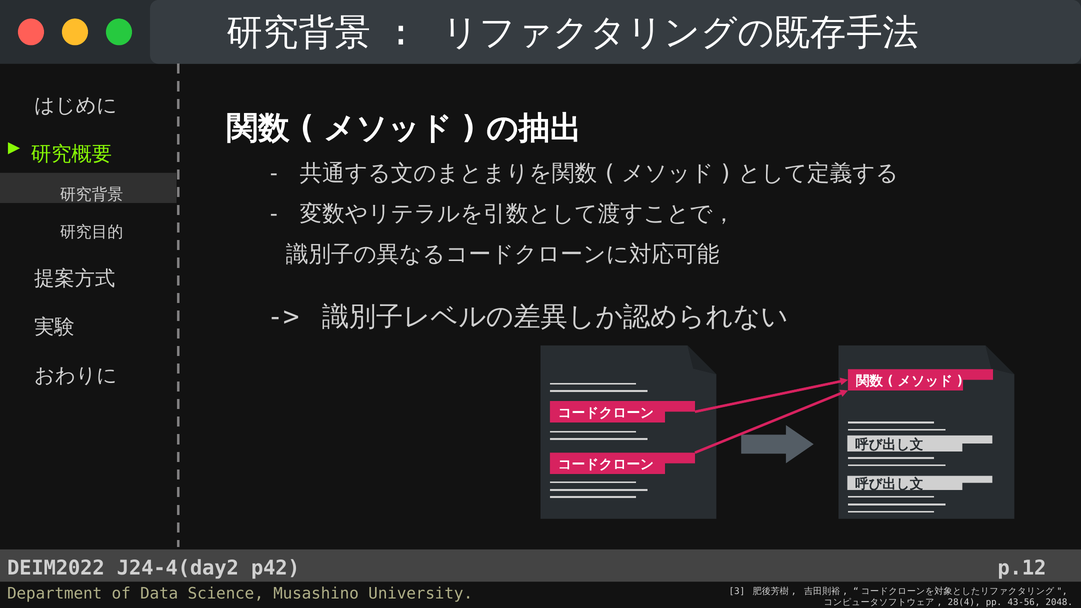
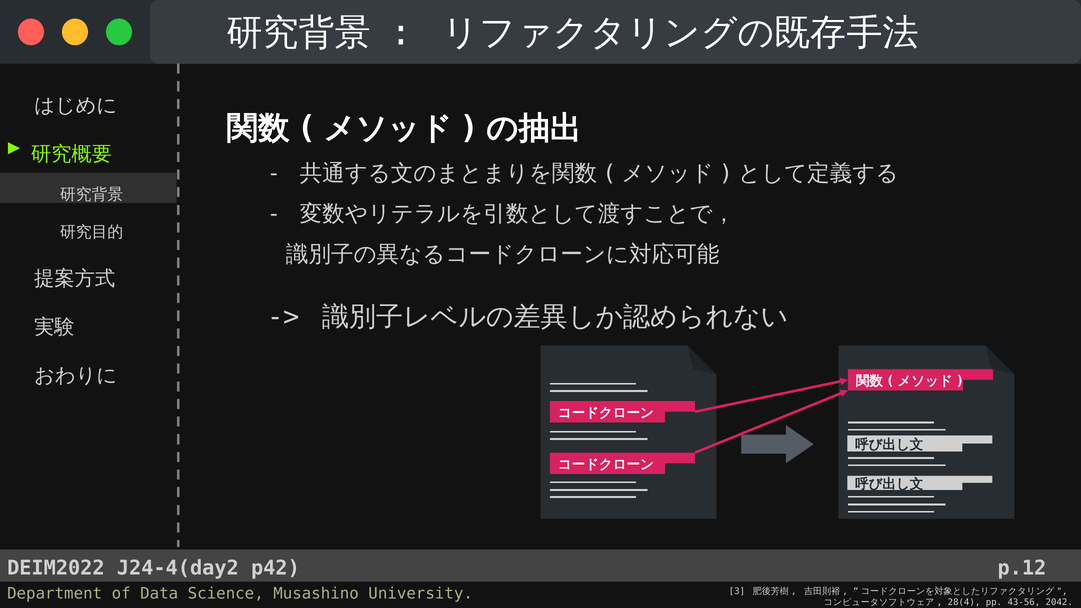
2048: 2048 -> 2042
